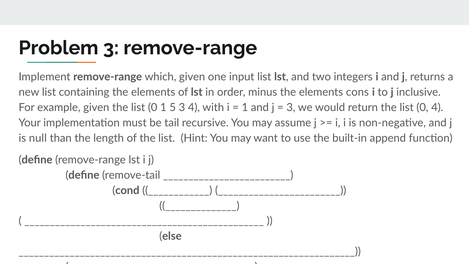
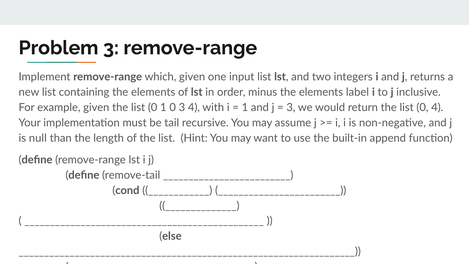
cons: cons -> label
1 5: 5 -> 0
